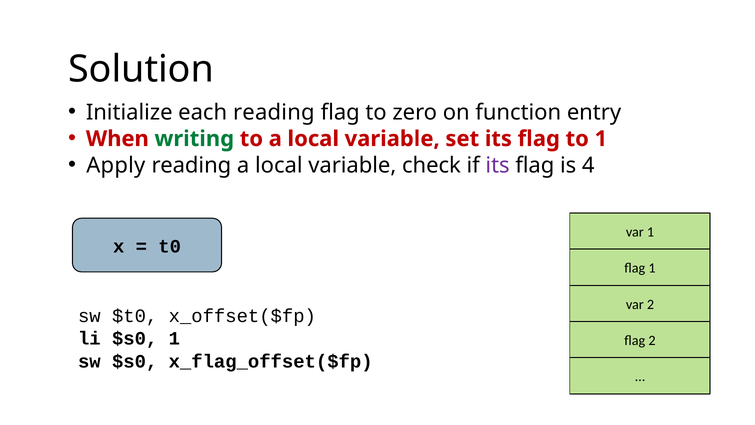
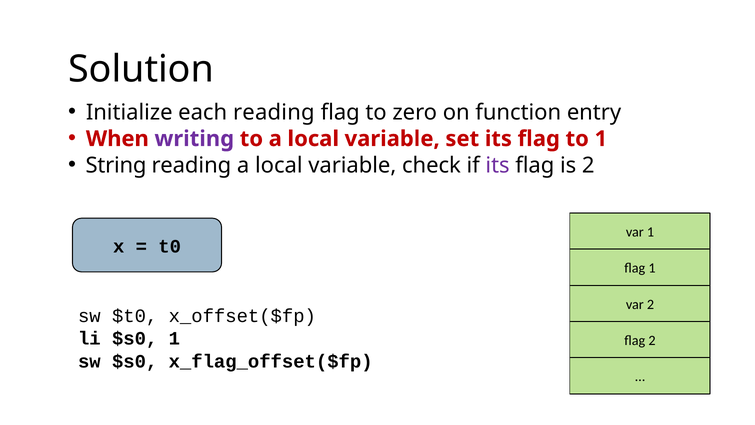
writing colour: green -> purple
Apply: Apply -> String
is 4: 4 -> 2
